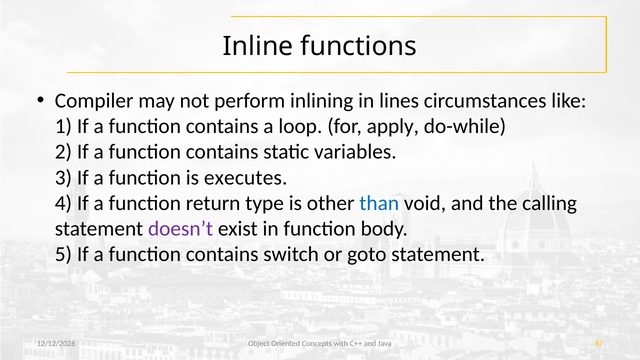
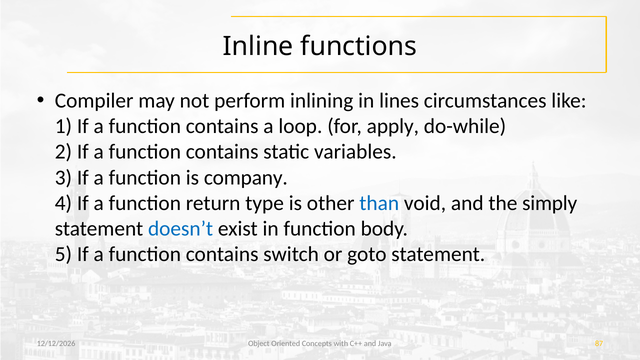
executes: executes -> company
calling: calling -> simply
doesn’t colour: purple -> blue
